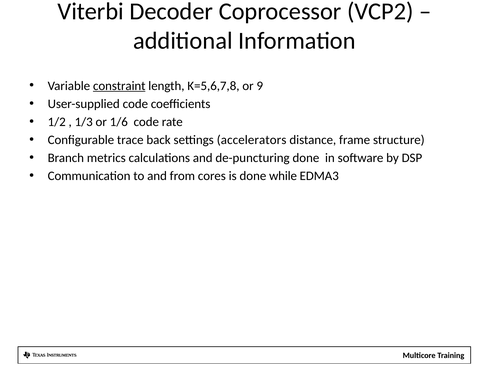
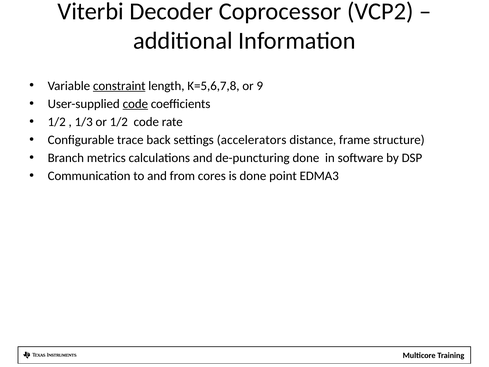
code at (135, 104) underline: none -> present
or 1/6: 1/6 -> 1/2
while: while -> point
